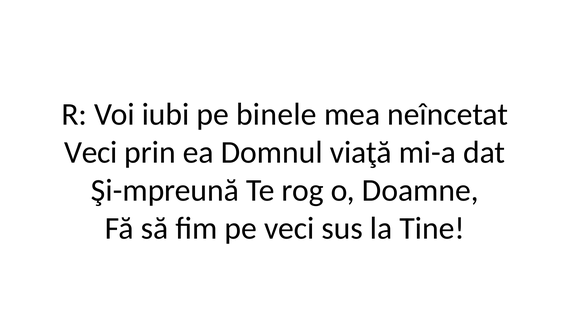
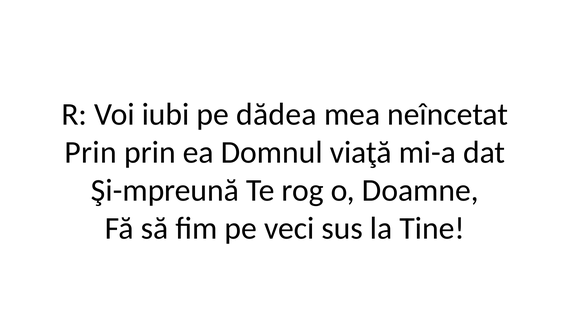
binele: binele -> dădea
Veci at (91, 152): Veci -> Prin
